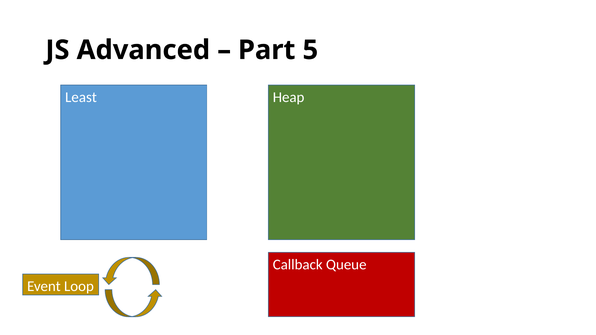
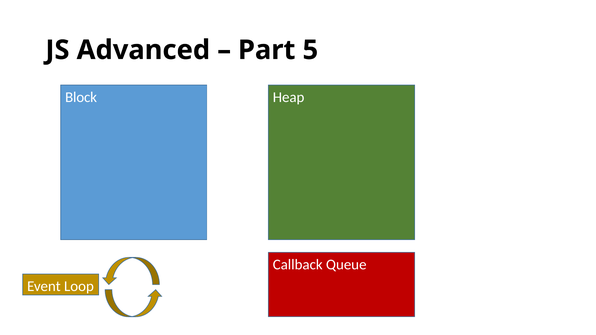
Least: Least -> Block
